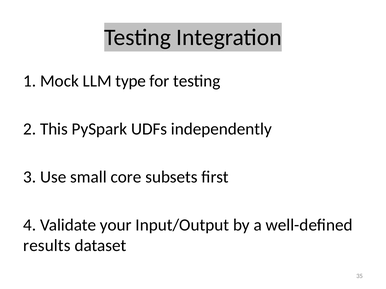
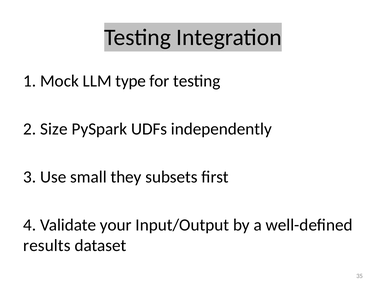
This: This -> Size
core: core -> they
